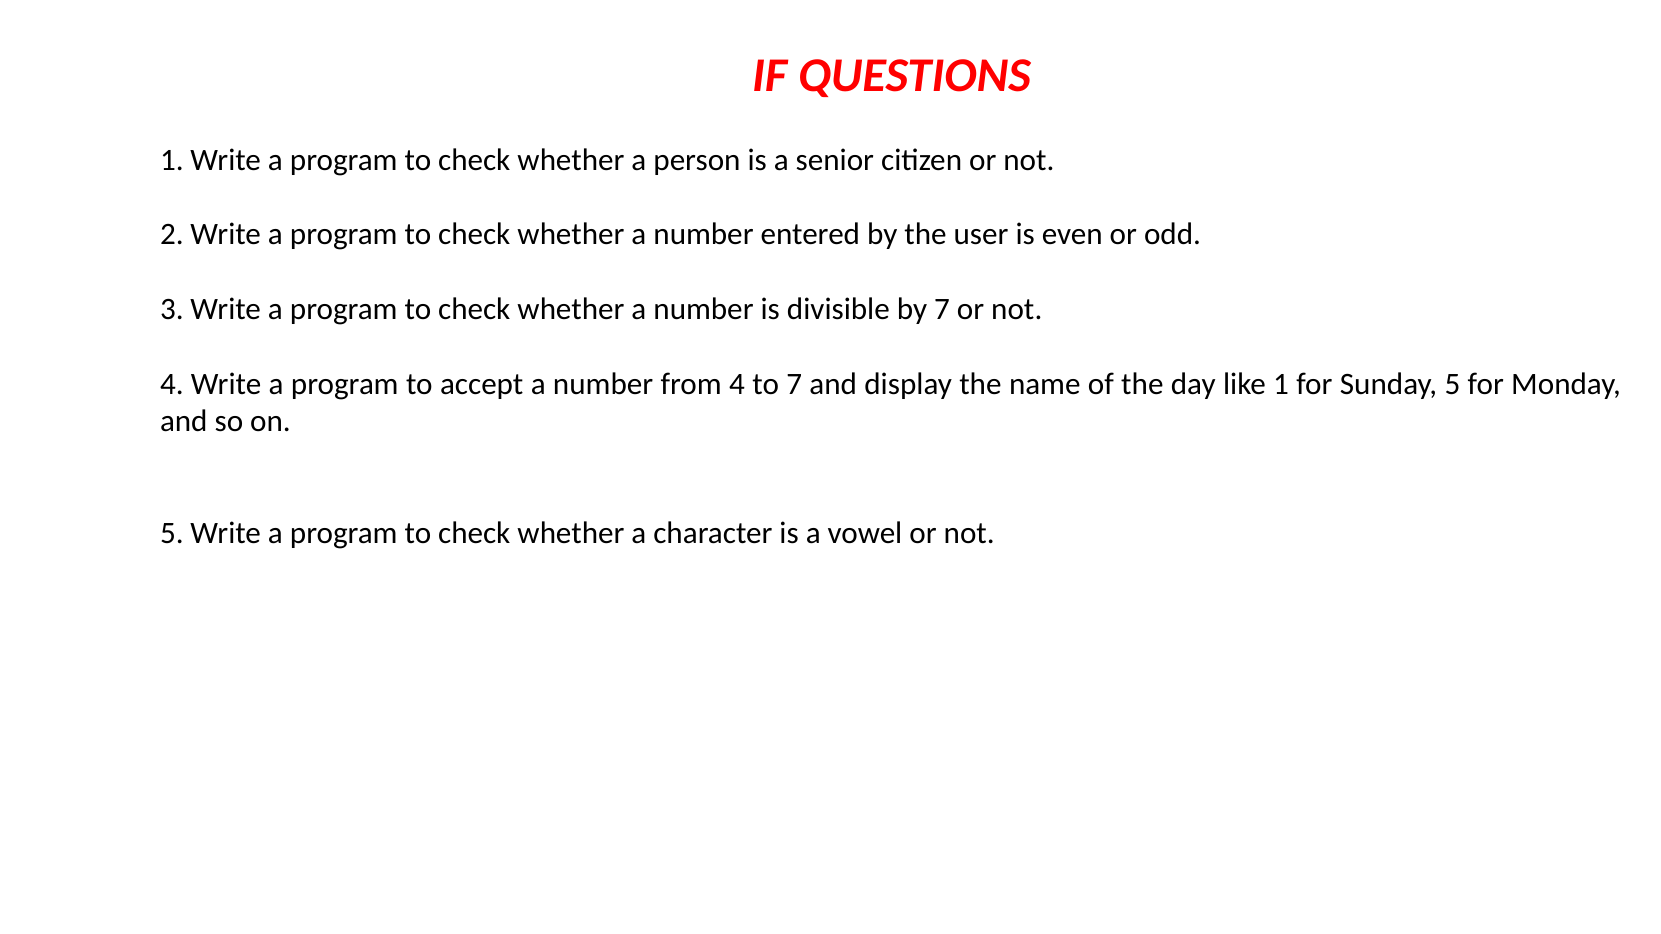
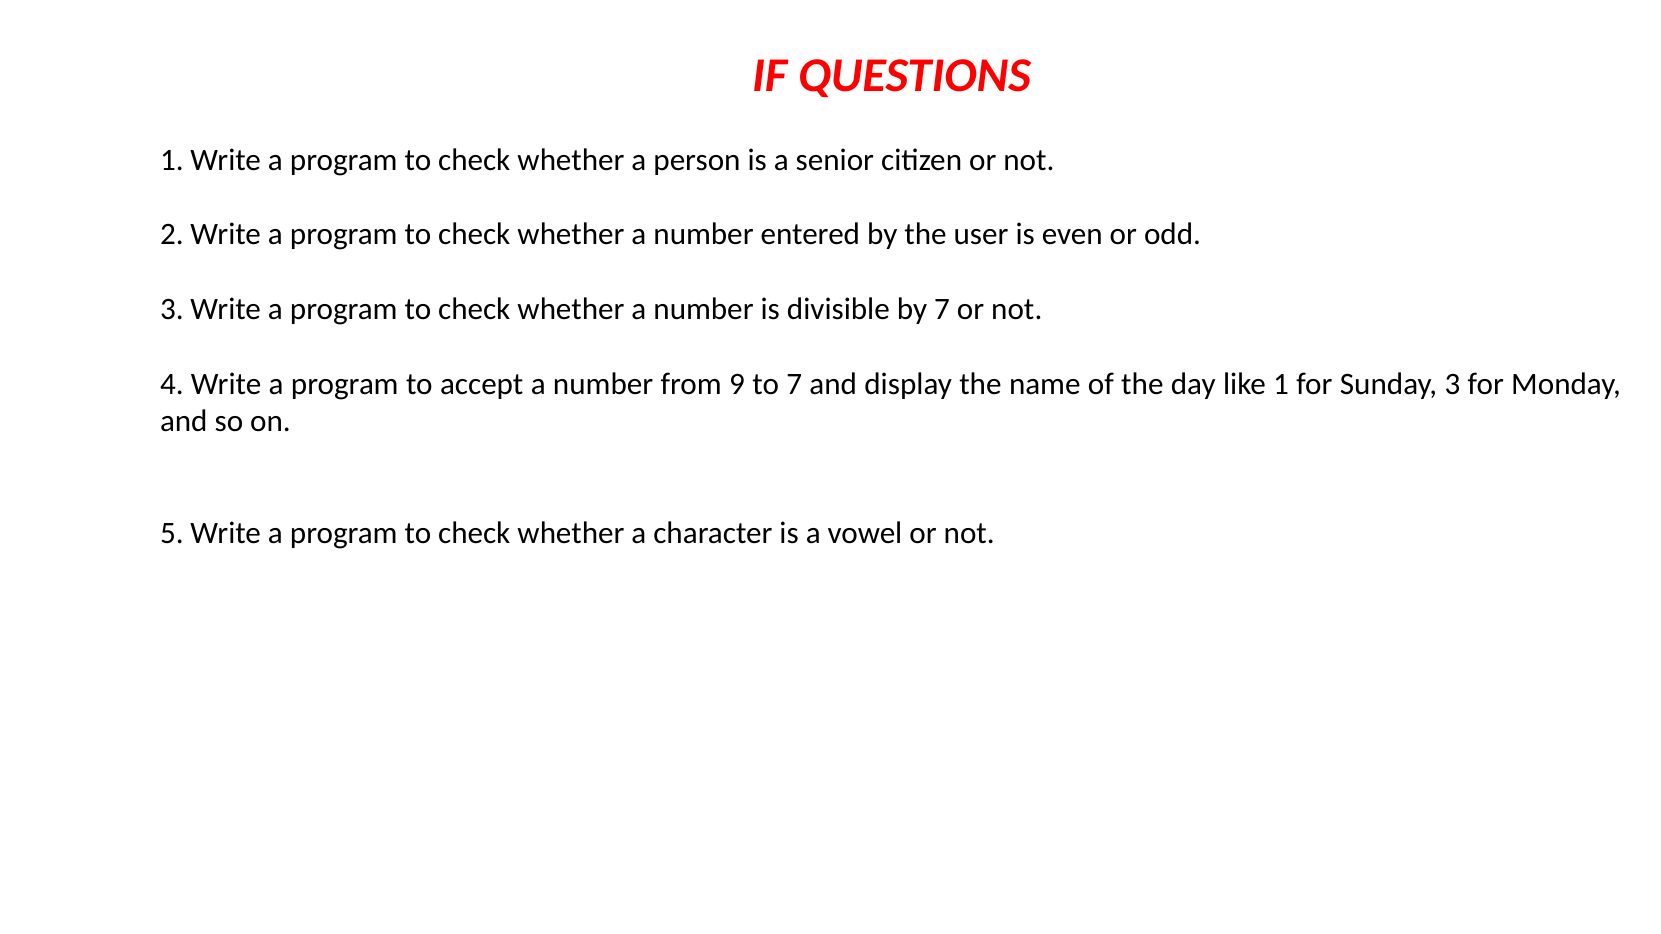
from 4: 4 -> 9
Sunday 5: 5 -> 3
